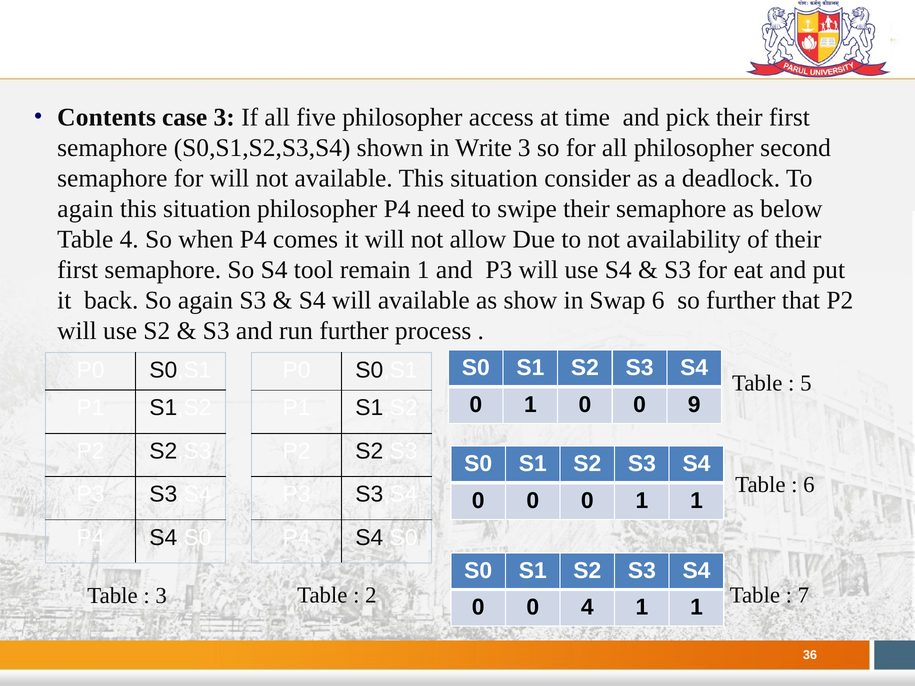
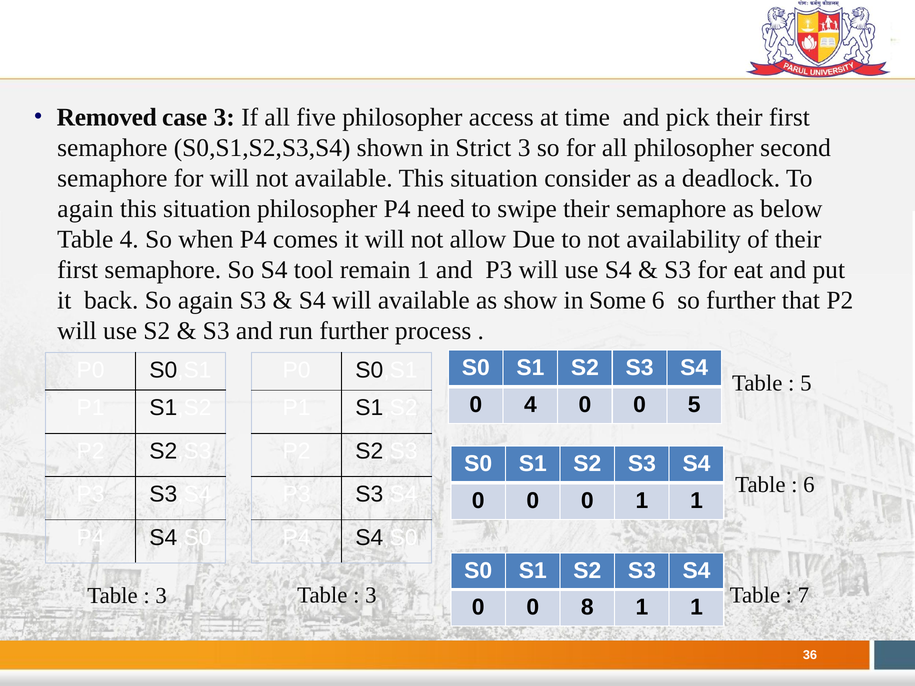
Contents: Contents -> Removed
Write: Write -> Strict
Swap: Swap -> Some
1 at (530, 405): 1 -> 4
0 9: 9 -> 5
2 at (371, 595): 2 -> 3
0 4: 4 -> 8
